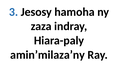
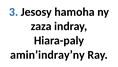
amin’milaza’ny: amin’milaza’ny -> amin’indray’ny
